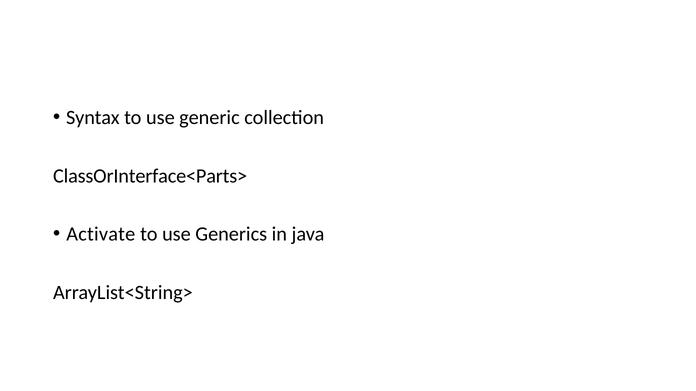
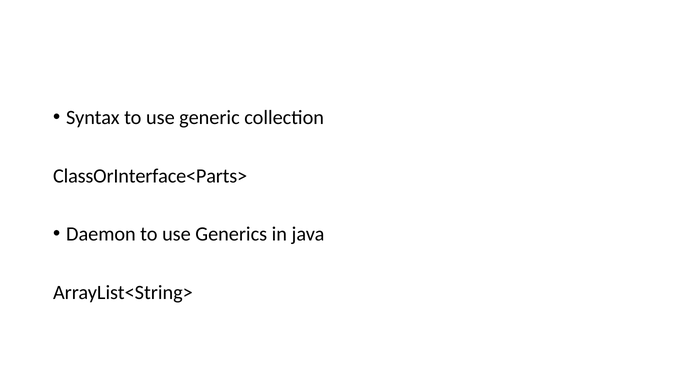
Activate: Activate -> Daemon
